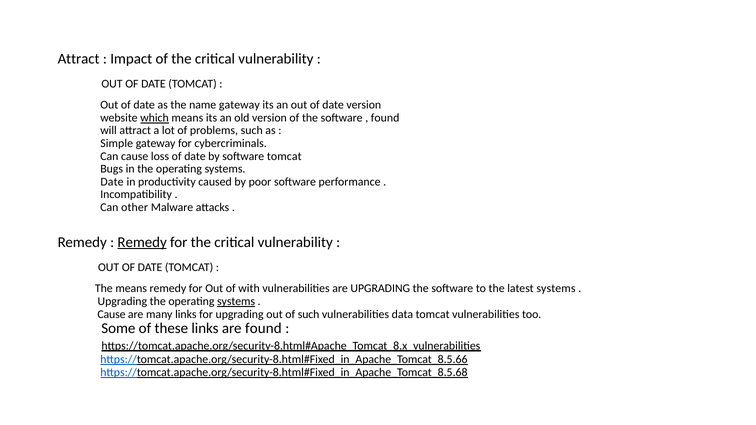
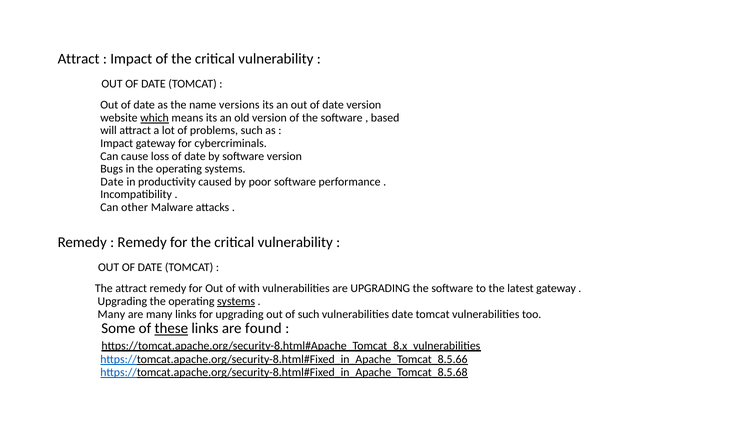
name gateway: gateway -> versions
found at (385, 118): found -> based
Simple at (117, 143): Simple -> Impact
software tomcat: tomcat -> version
Remedy at (142, 242) underline: present -> none
The means: means -> attract
latest systems: systems -> gateway
Cause at (111, 314): Cause -> Many
vulnerabilities data: data -> date
these underline: none -> present
